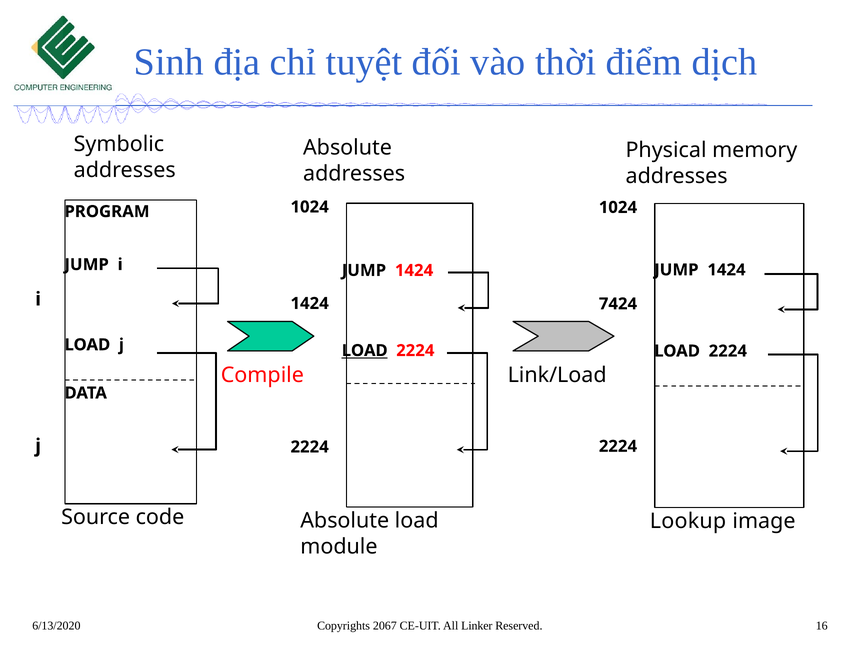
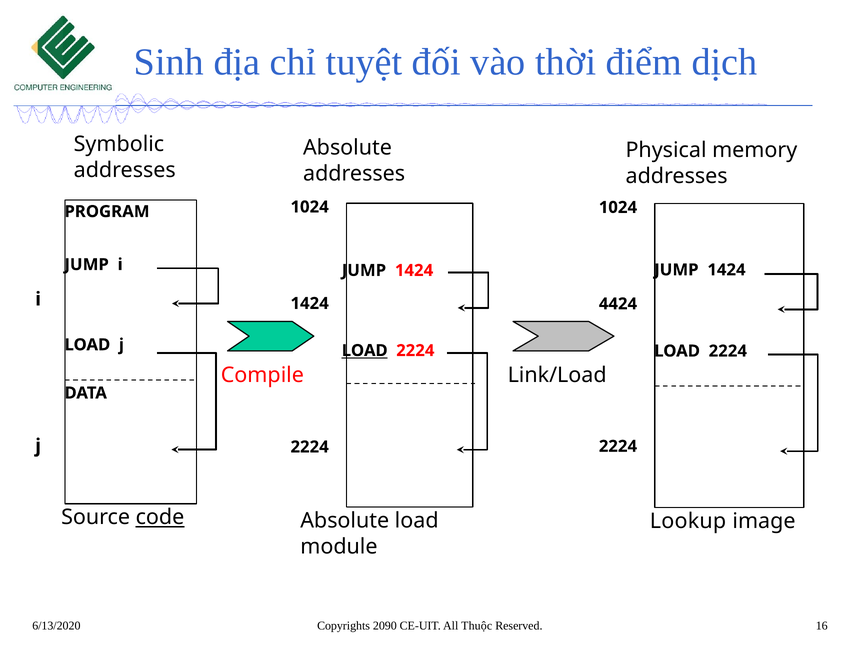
7424: 7424 -> 4424
code underline: none -> present
2067: 2067 -> 2090
Linker: Linker -> Thuộc
